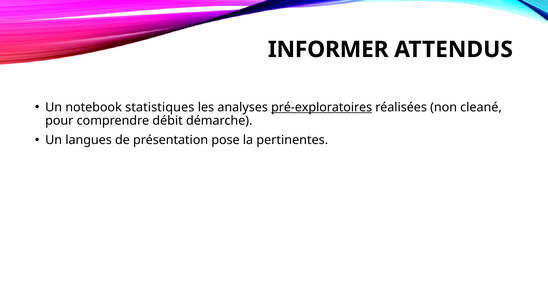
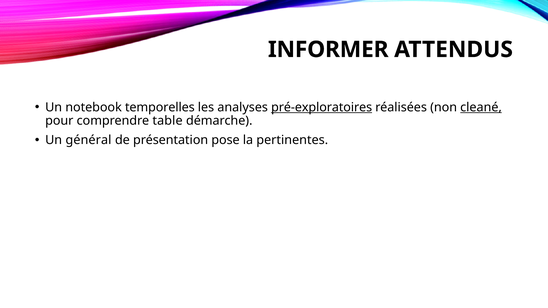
statistiques: statistiques -> temporelles
cleané underline: none -> present
débit: débit -> table
langues: langues -> général
